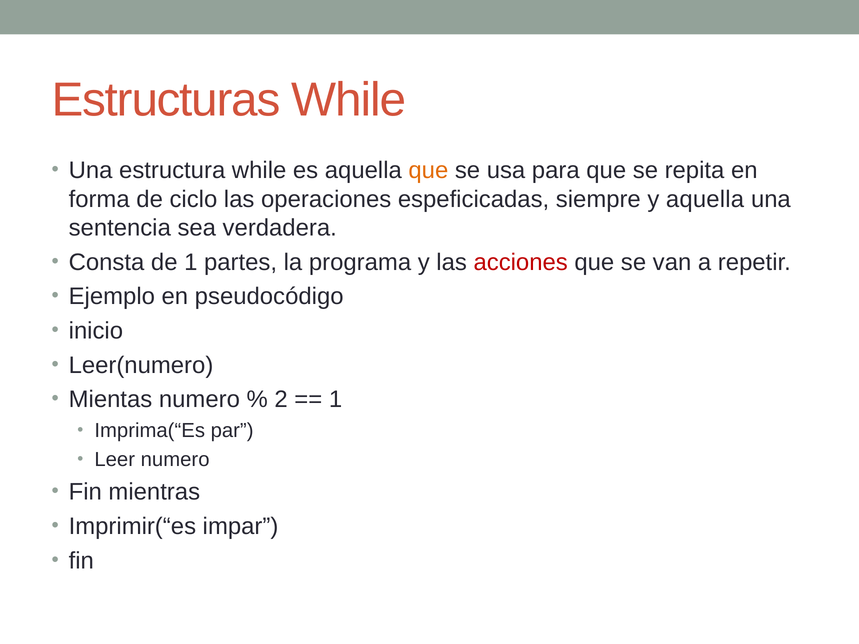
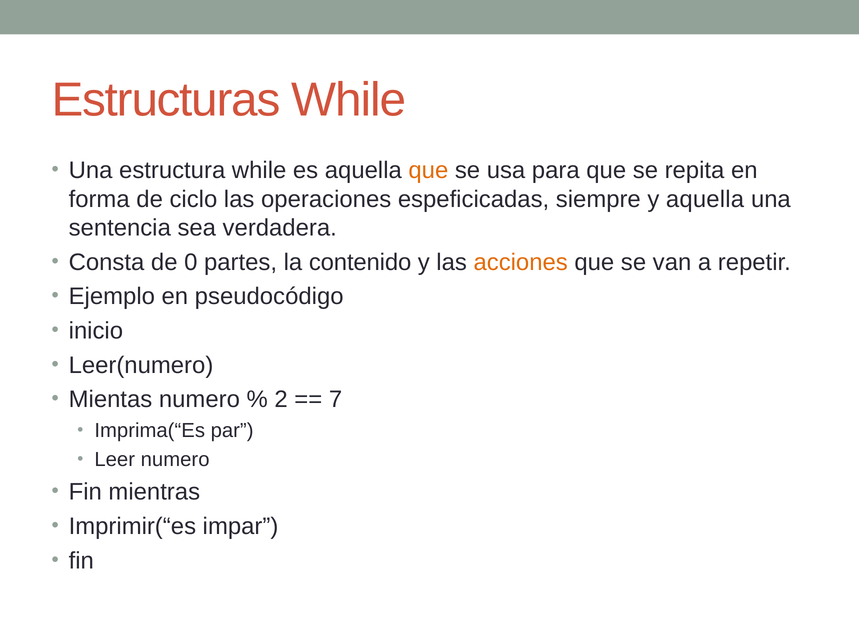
de 1: 1 -> 0
programa: programa -> contenido
acciones colour: red -> orange
1 at (336, 400): 1 -> 7
